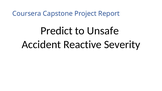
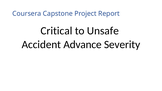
Predict: Predict -> Critical
Reactive: Reactive -> Advance
